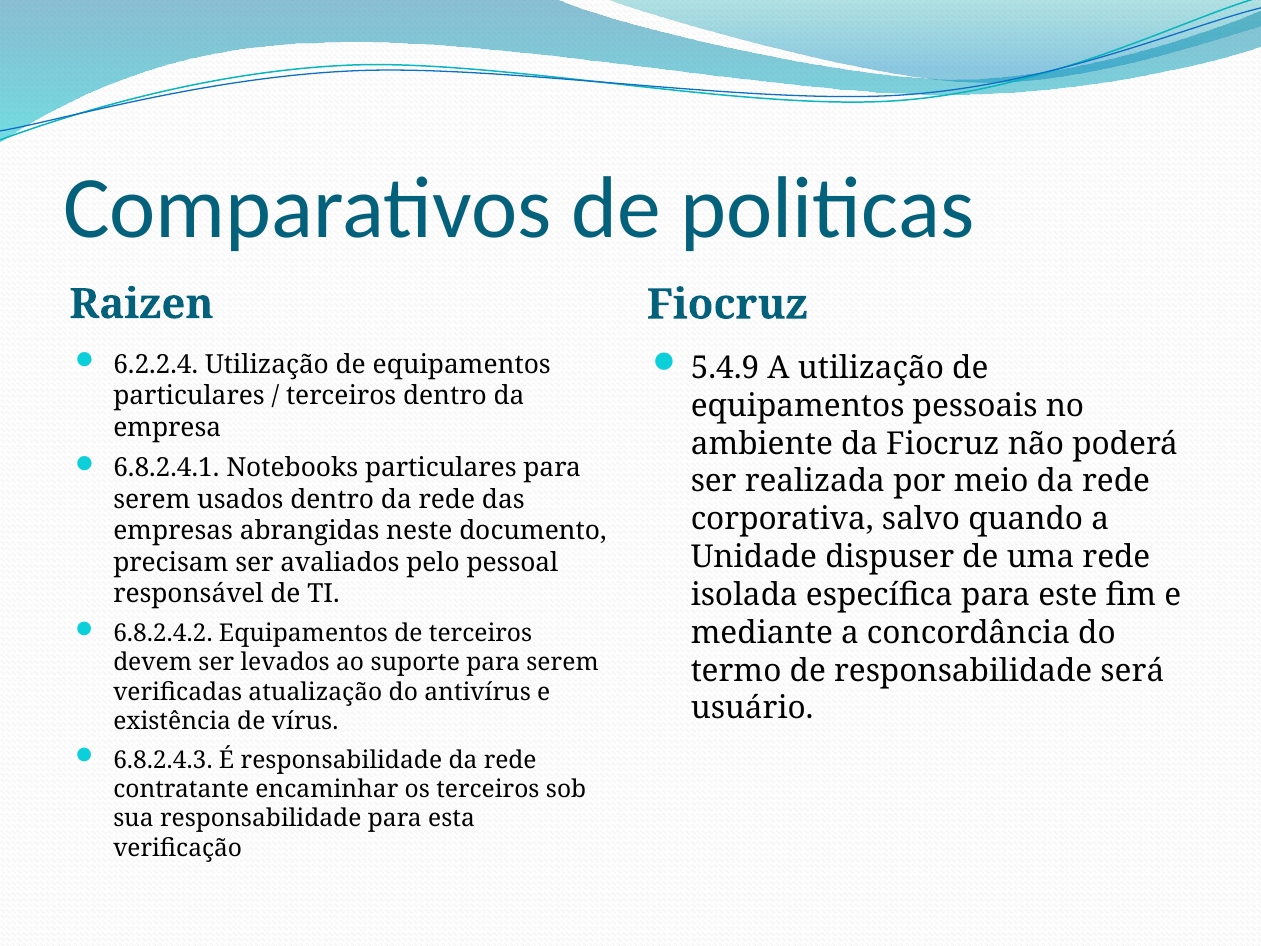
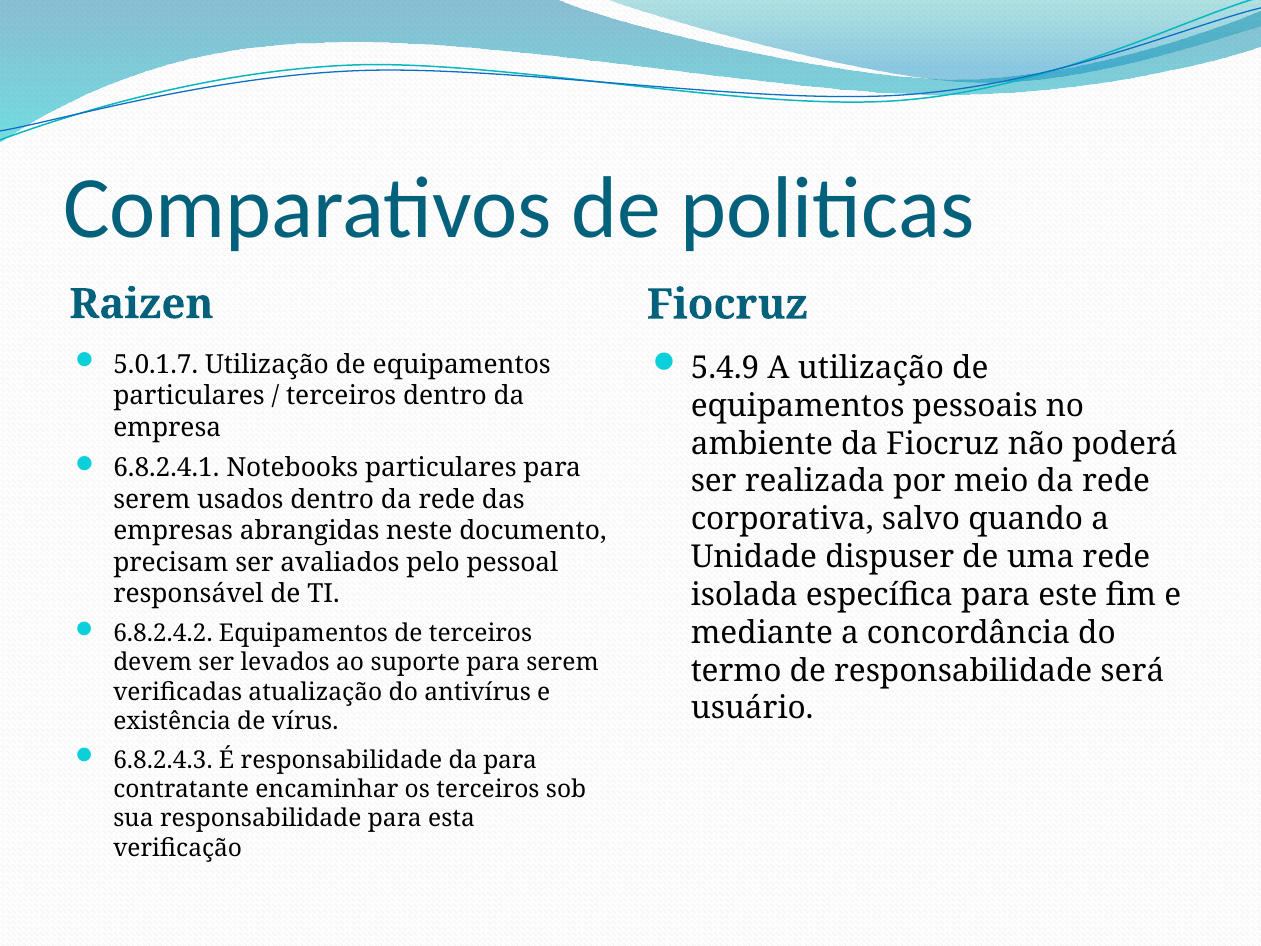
6.2.2.4: 6.2.2.4 -> 5.0.1.7
responsabilidade da rede: rede -> para
